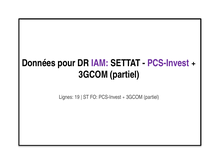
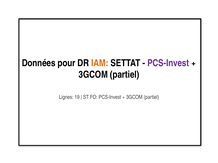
IAM colour: purple -> orange
